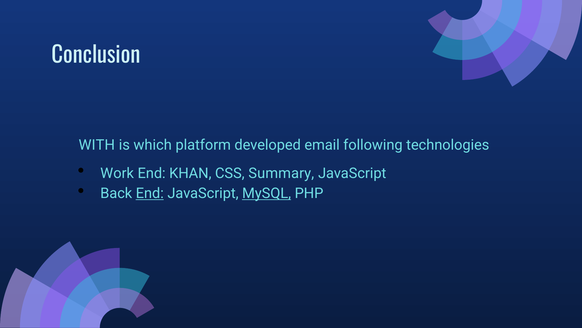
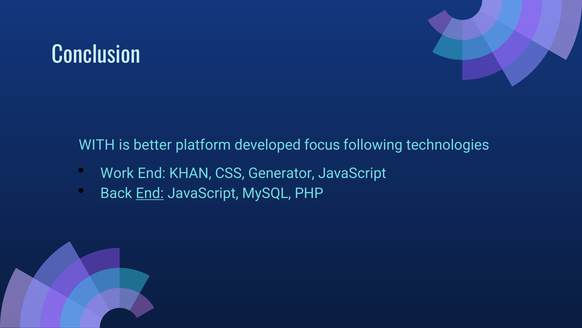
which: which -> better
email: email -> focus
Summary: Summary -> Generator
MySQL underline: present -> none
